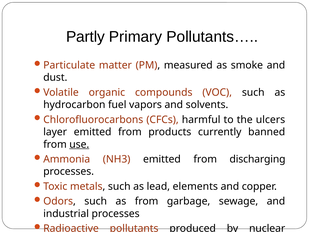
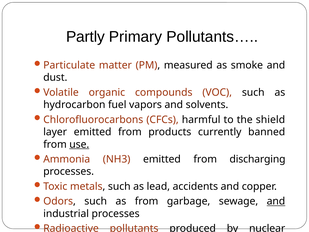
ulcers: ulcers -> shield
elements: elements -> accidents
and at (276, 201) underline: none -> present
